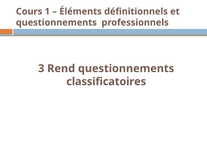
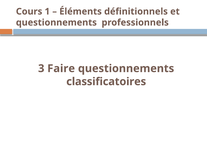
Rend: Rend -> Faire
